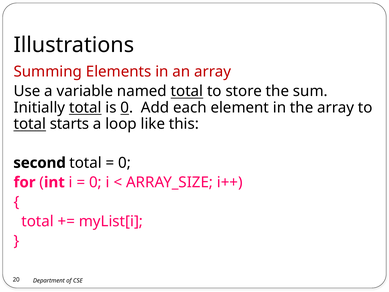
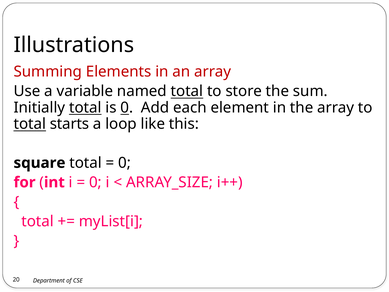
second: second -> square
